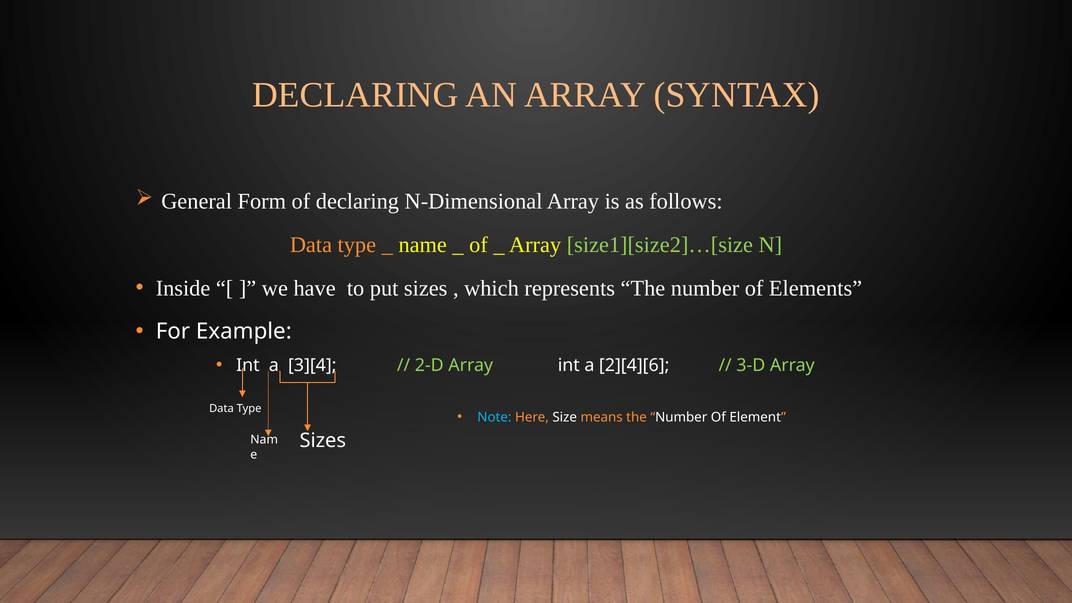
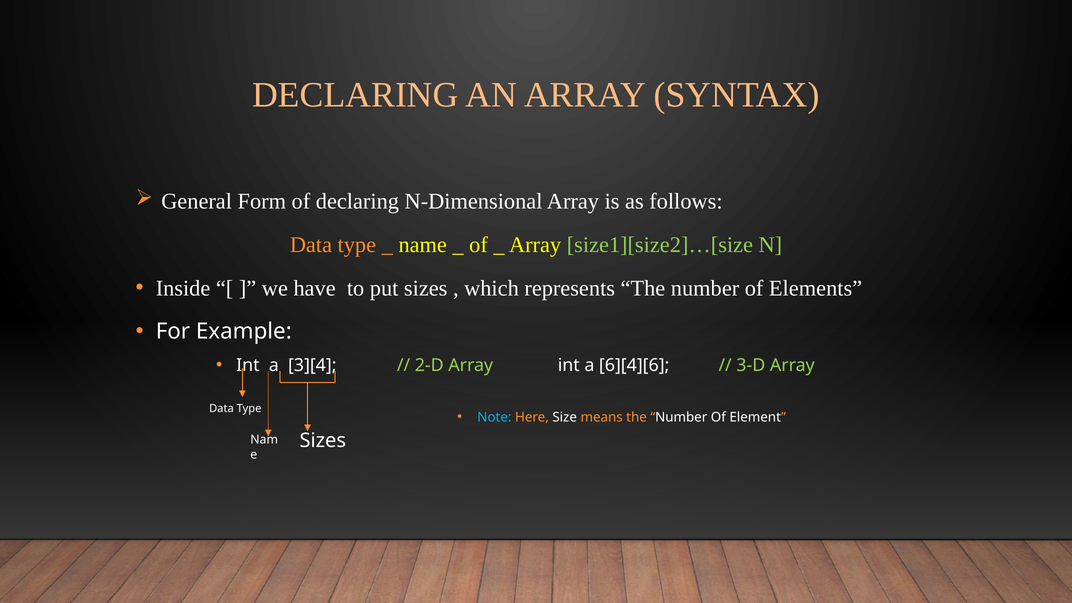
2][4][6: 2][4][6 -> 6][4][6
